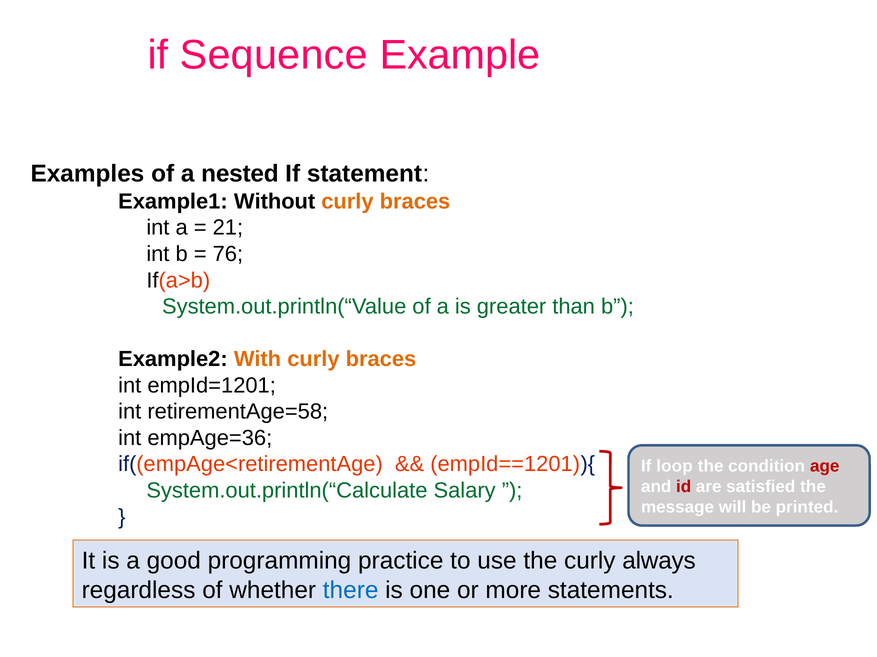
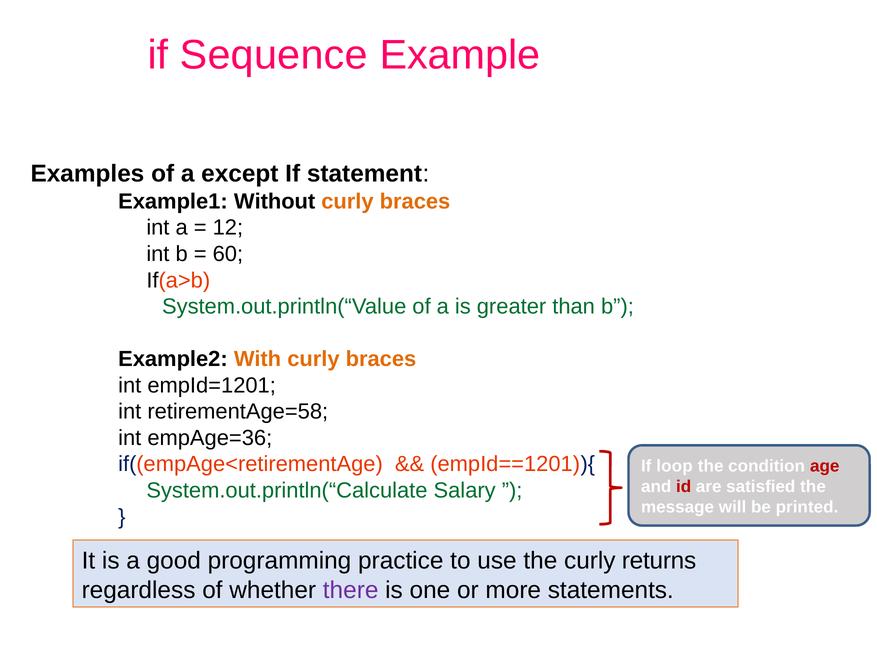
nested: nested -> except
21: 21 -> 12
76: 76 -> 60
always: always -> returns
there colour: blue -> purple
